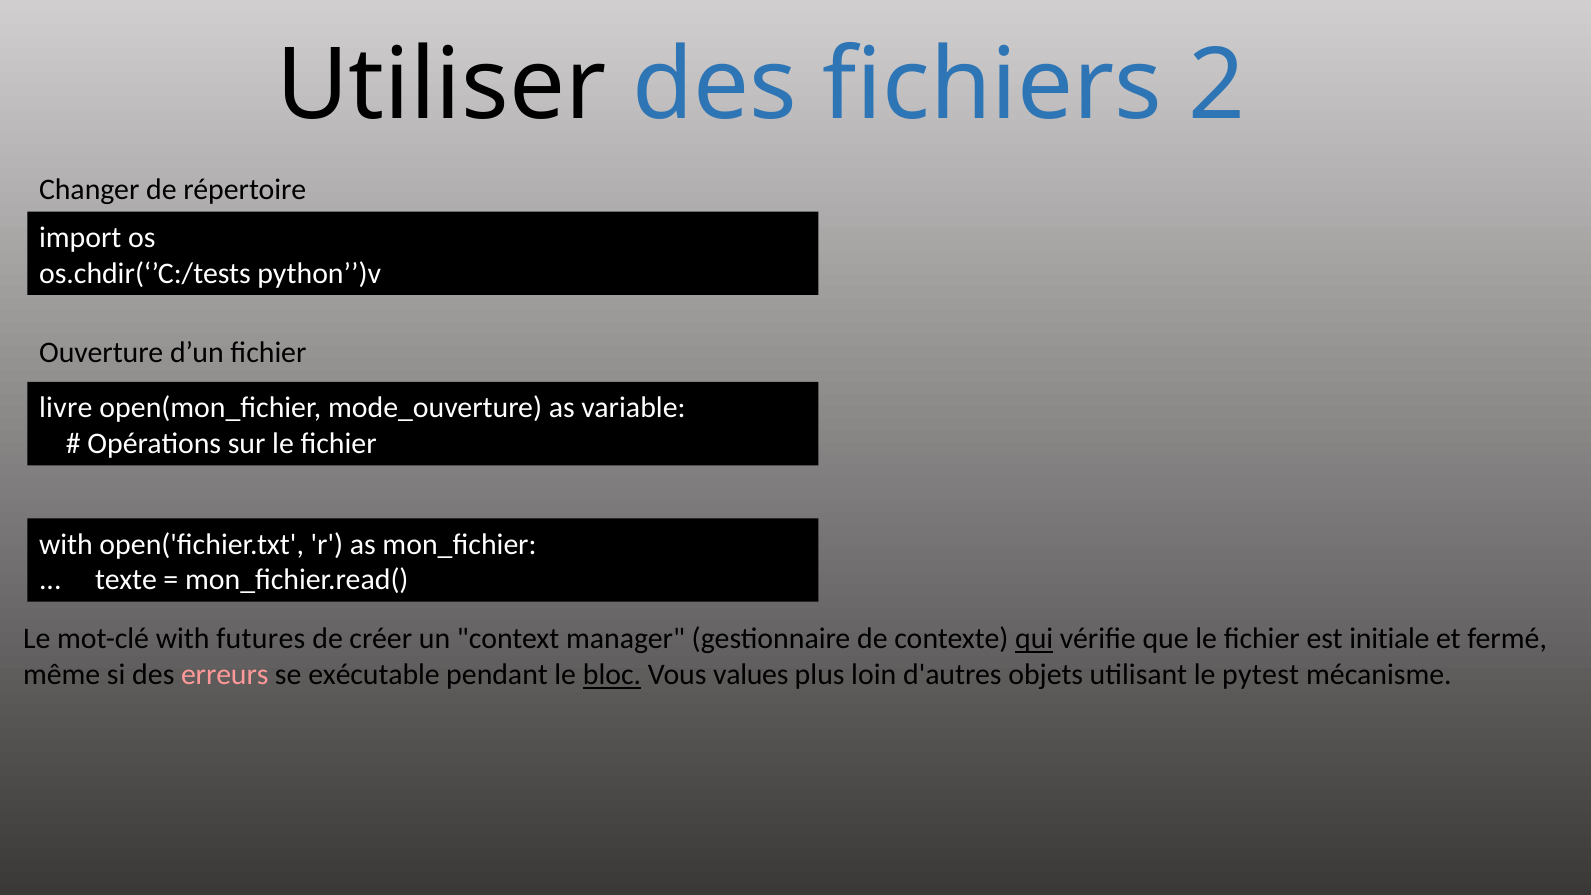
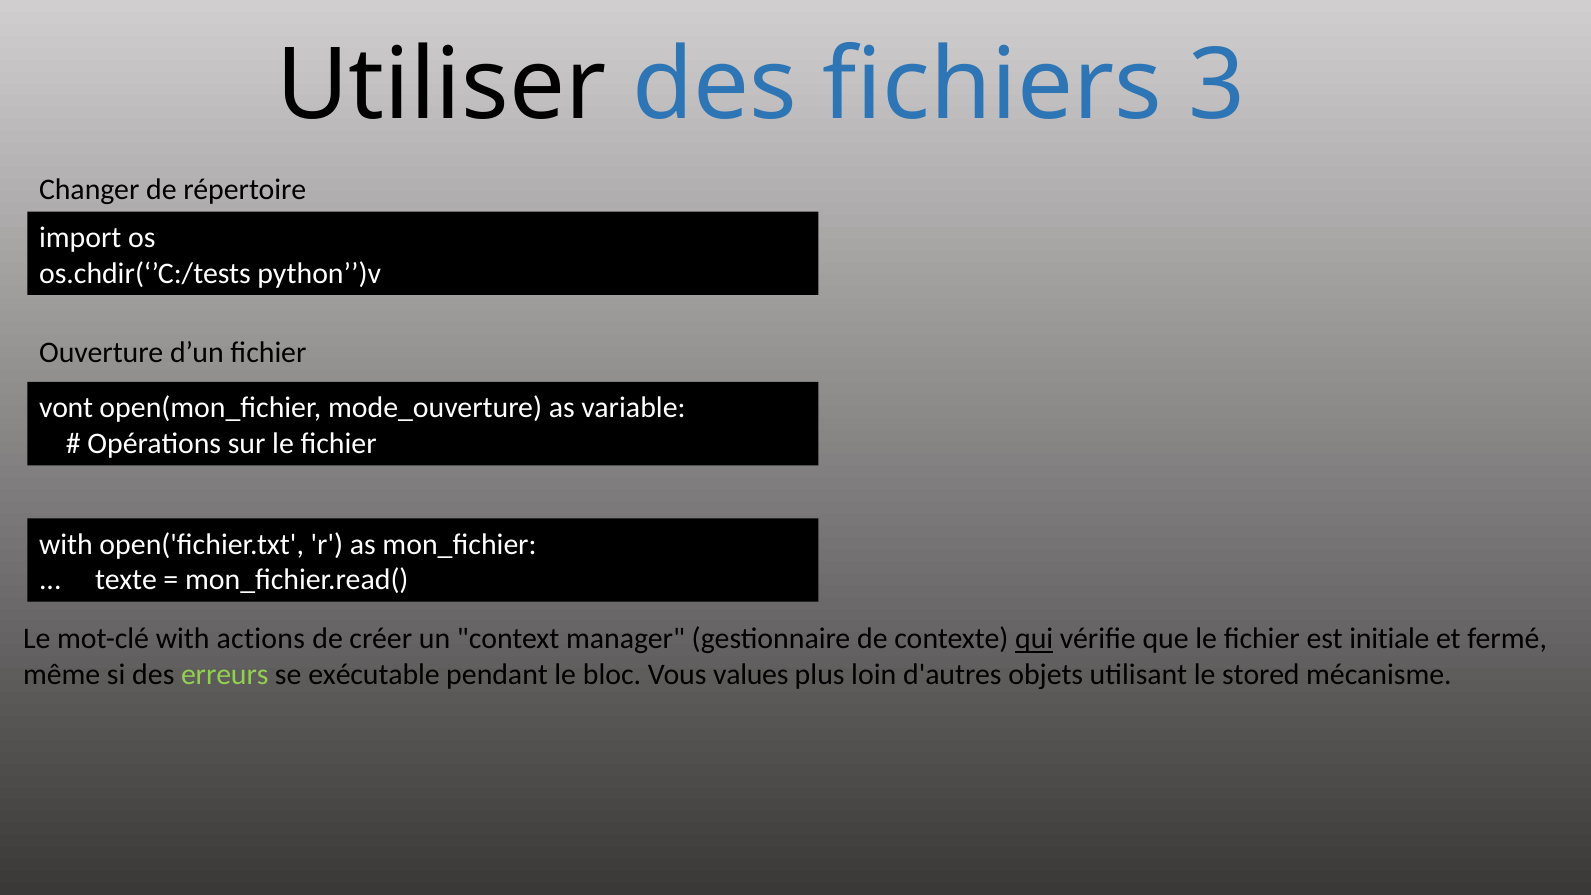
2: 2 -> 3
livre: livre -> vont
futures: futures -> actions
erreurs colour: pink -> light green
bloc underline: present -> none
pytest: pytest -> stored
